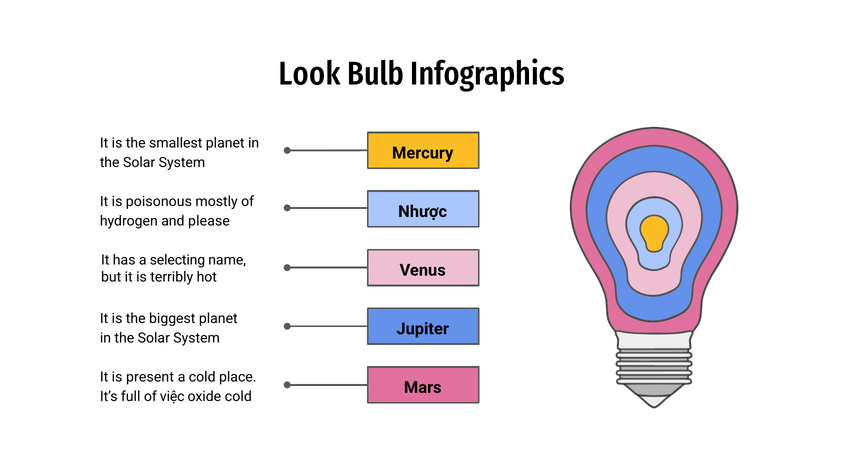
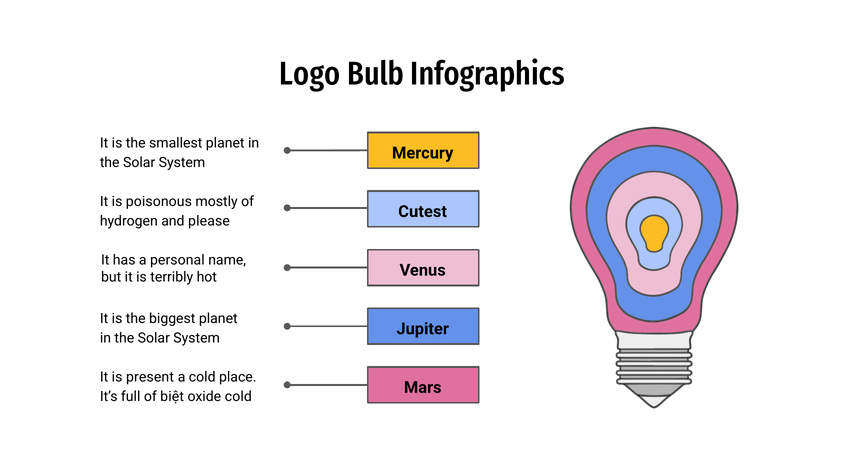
Look: Look -> Logo
Nhược: Nhược -> Cutest
selecting: selecting -> personal
việc: việc -> biệt
